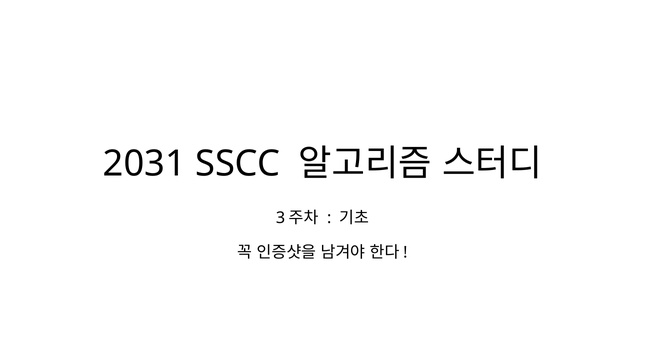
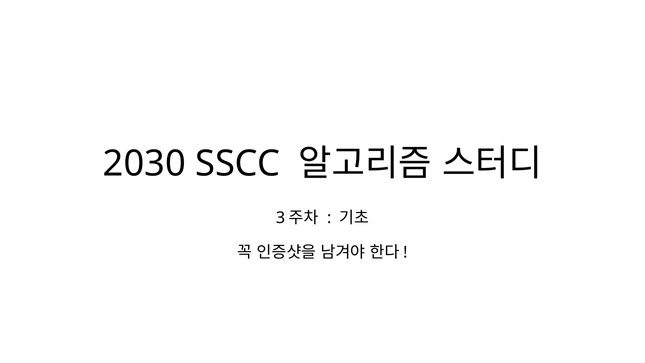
2031: 2031 -> 2030
